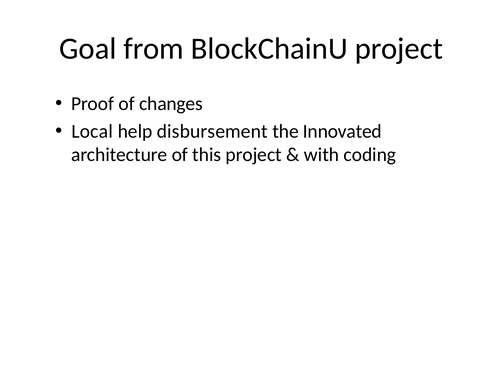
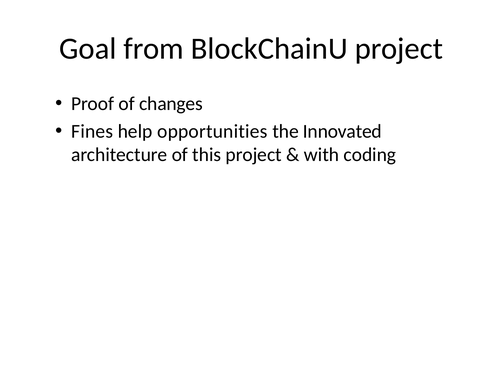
Local: Local -> Fines
disbursement: disbursement -> opportunities
